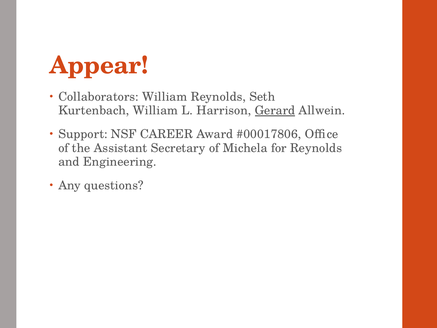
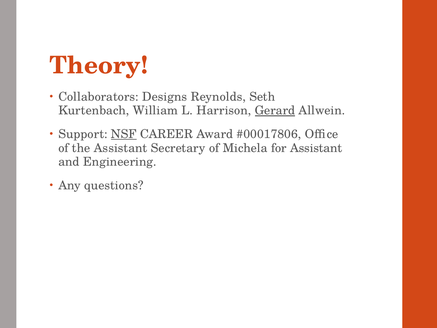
Appear: Appear -> Theory
Collaborators William: William -> Designs
NSF underline: none -> present
for Reynolds: Reynolds -> Assistant
